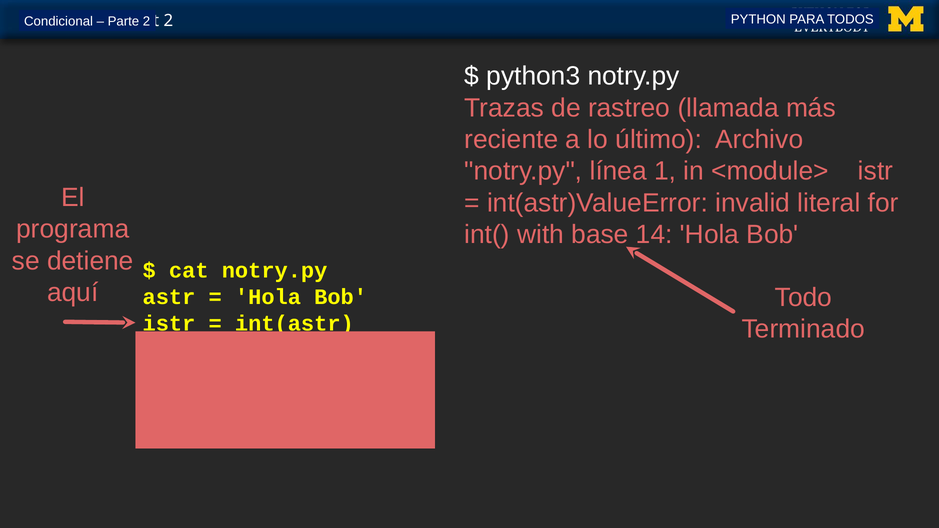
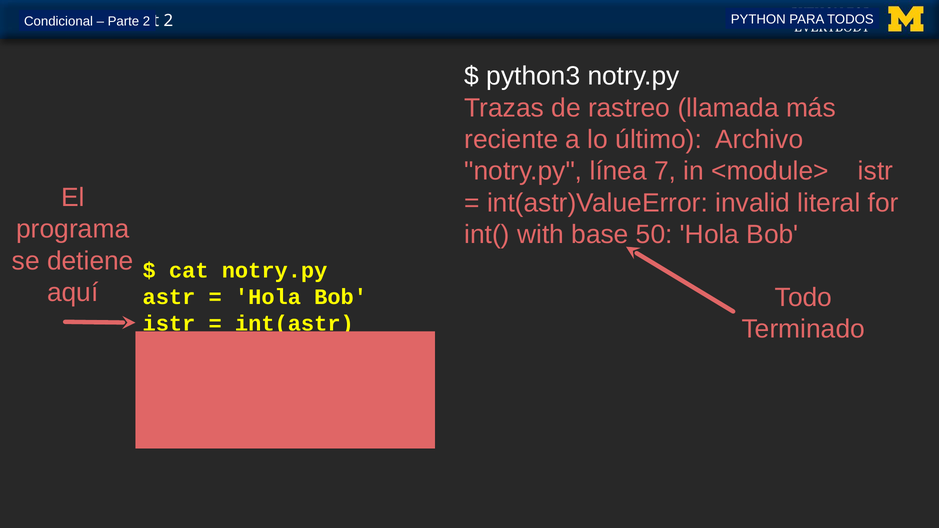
1: 1 -> 7
14: 14 -> 50
